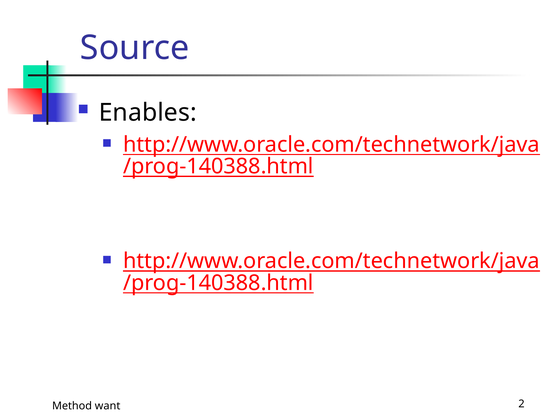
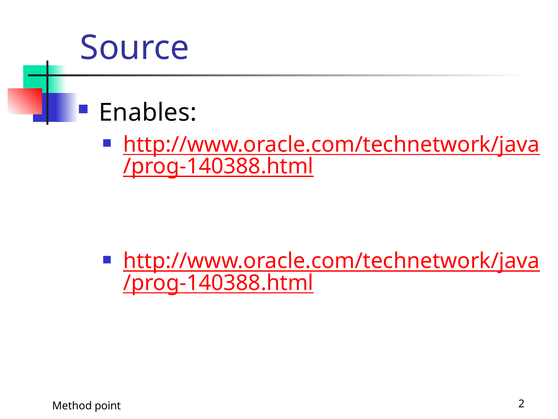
want: want -> point
